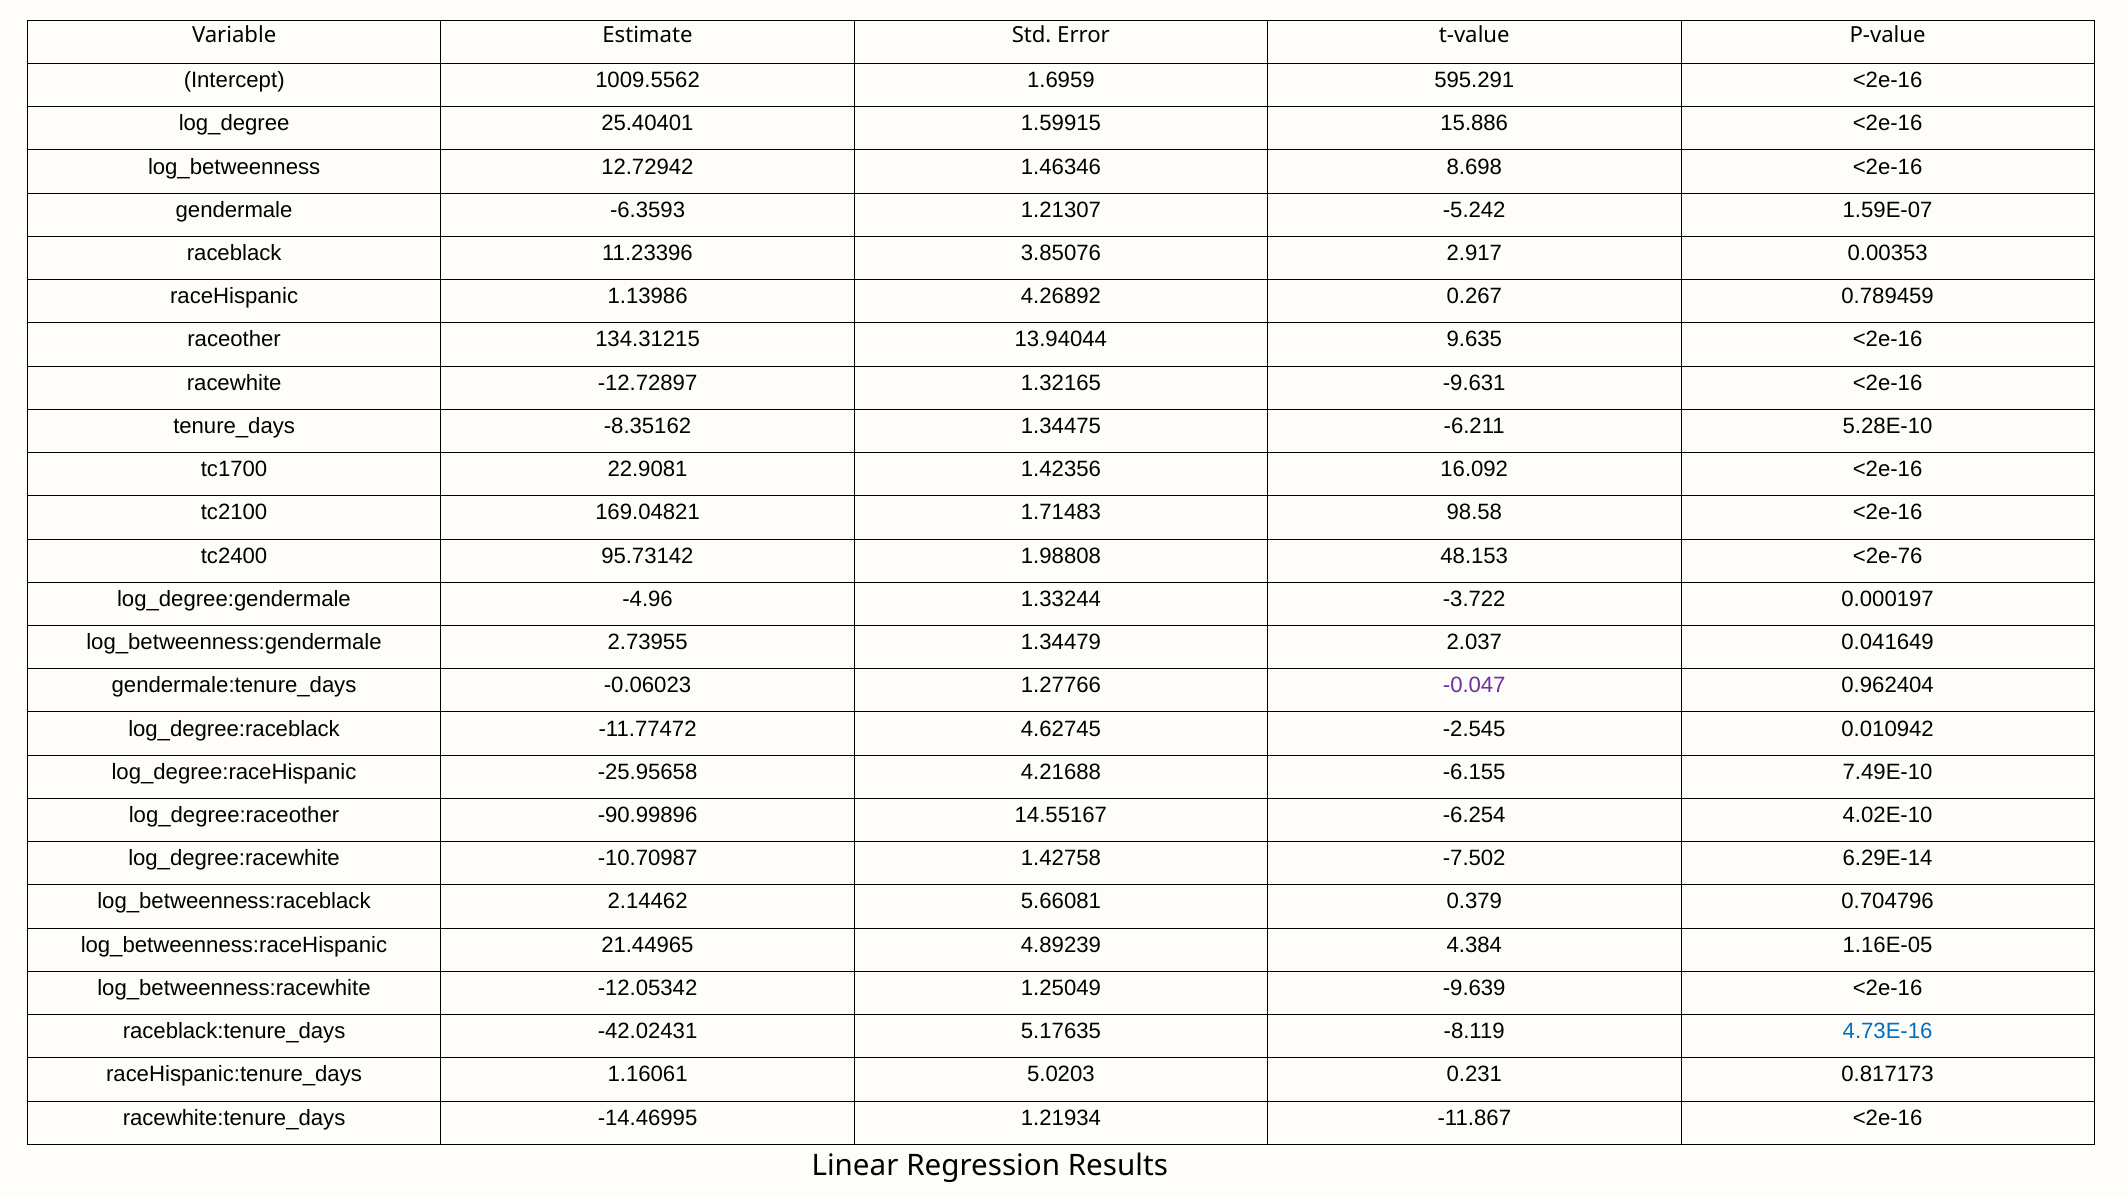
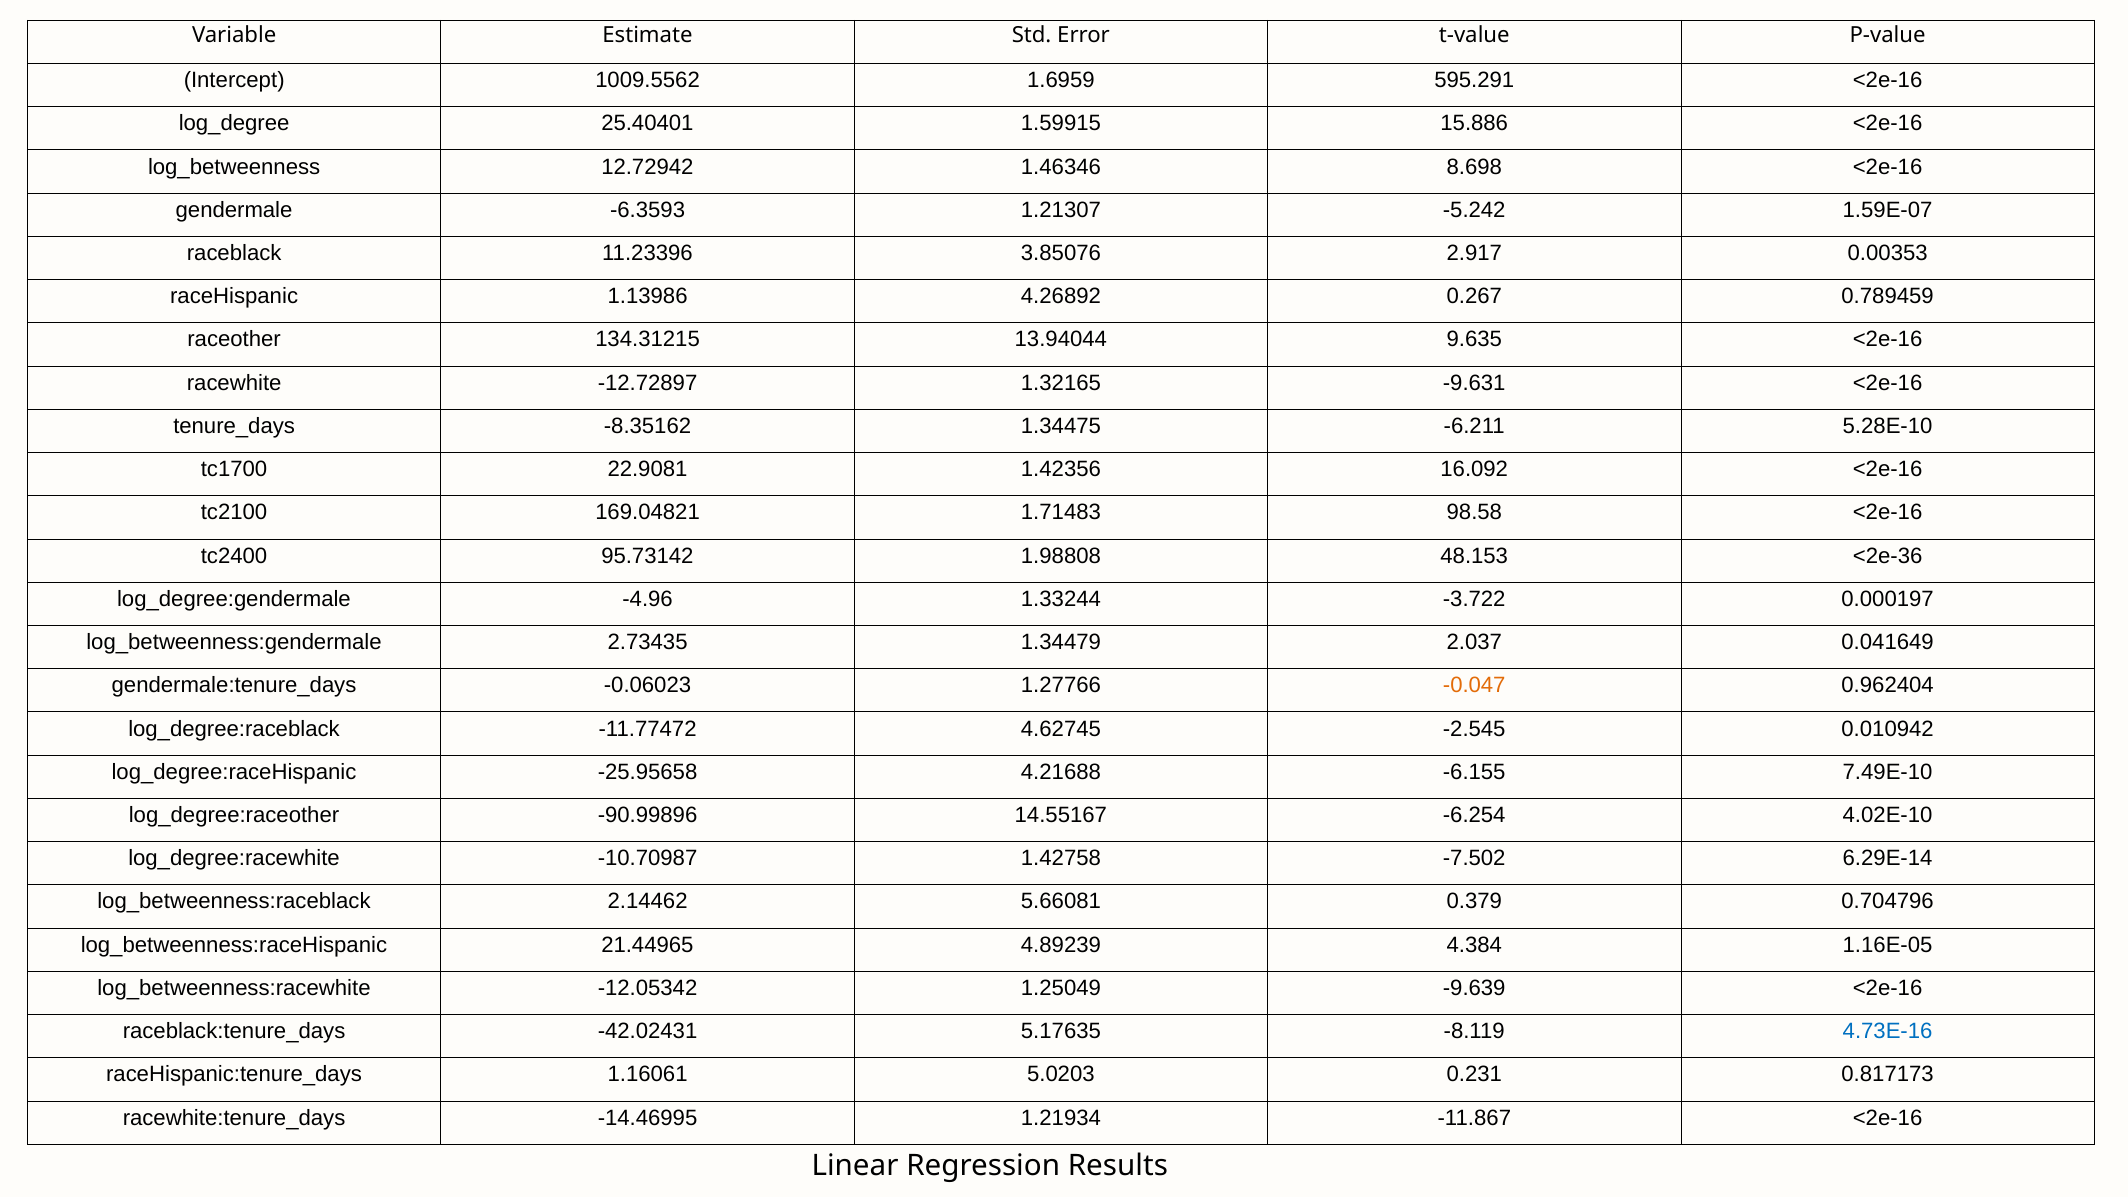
<2e-76: <2e-76 -> <2e-36
2.73955: 2.73955 -> 2.73435
-0.047 colour: purple -> orange
